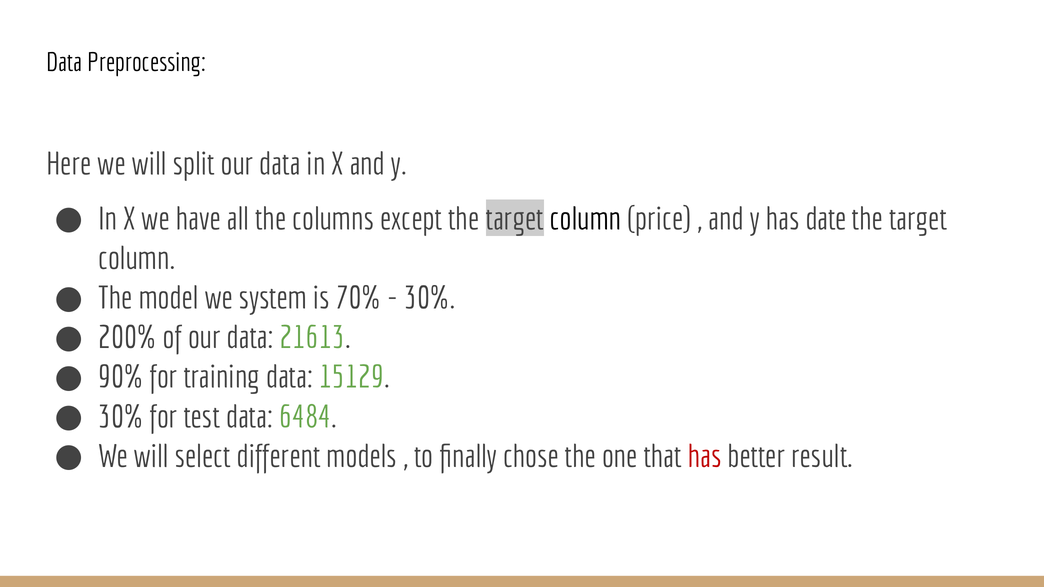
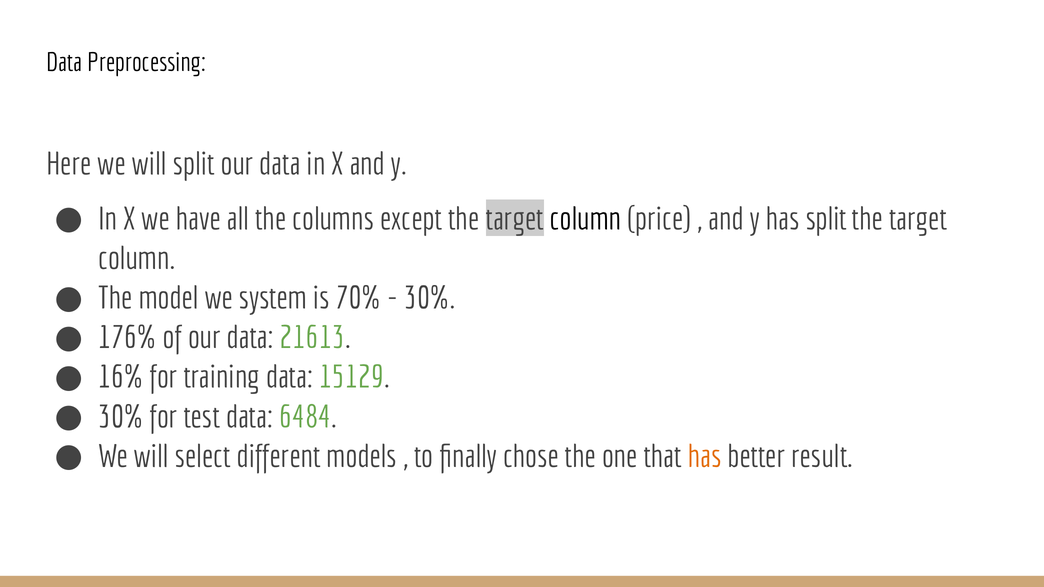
has date: date -> split
200%: 200% -> 176%
90%: 90% -> 16%
has at (705, 457) colour: red -> orange
